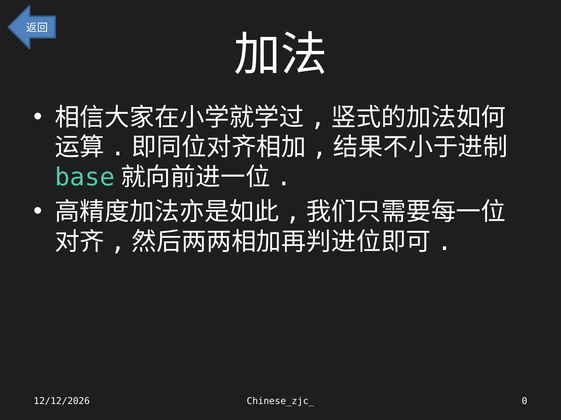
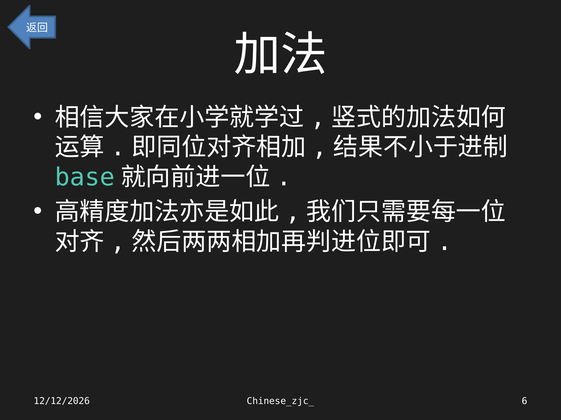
0: 0 -> 6
